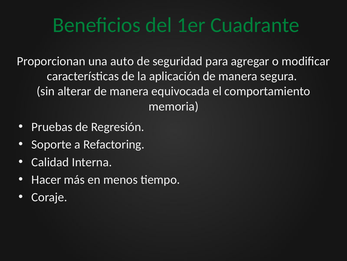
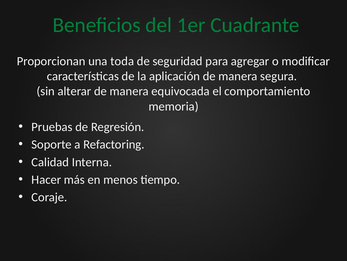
auto: auto -> toda
